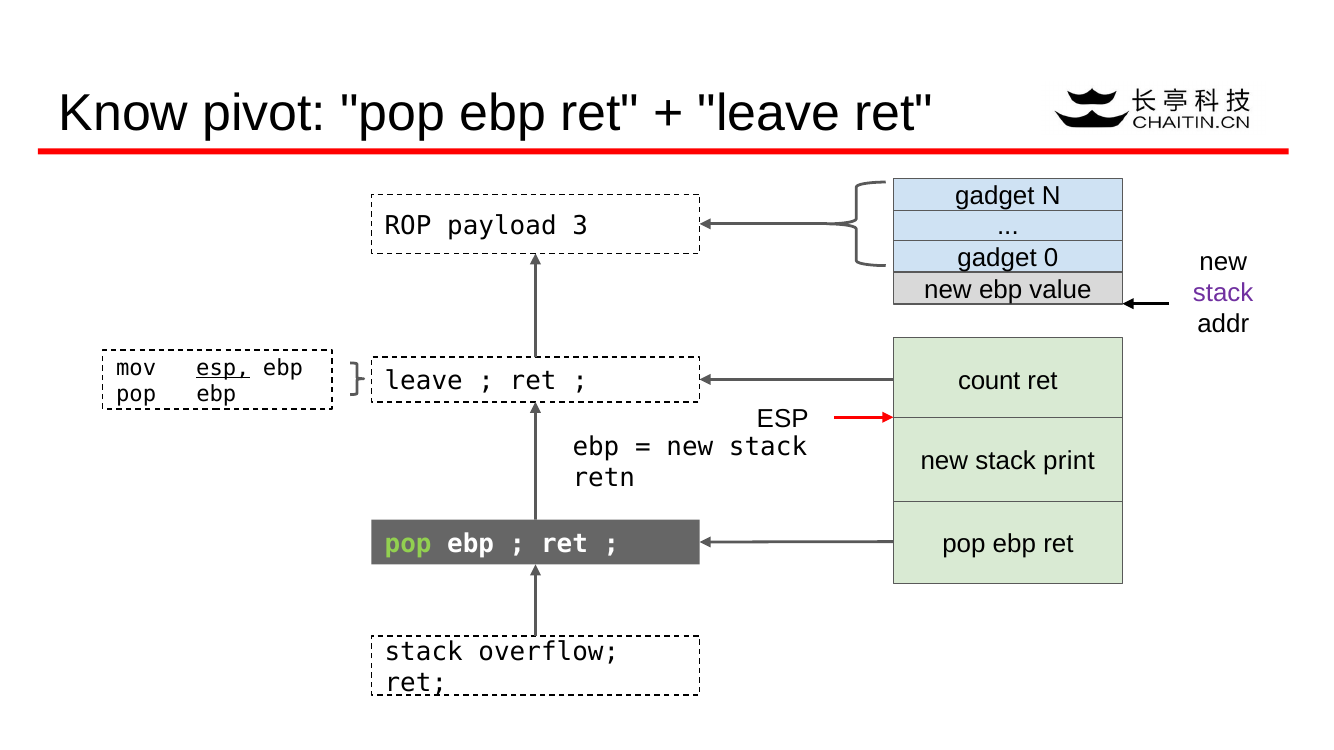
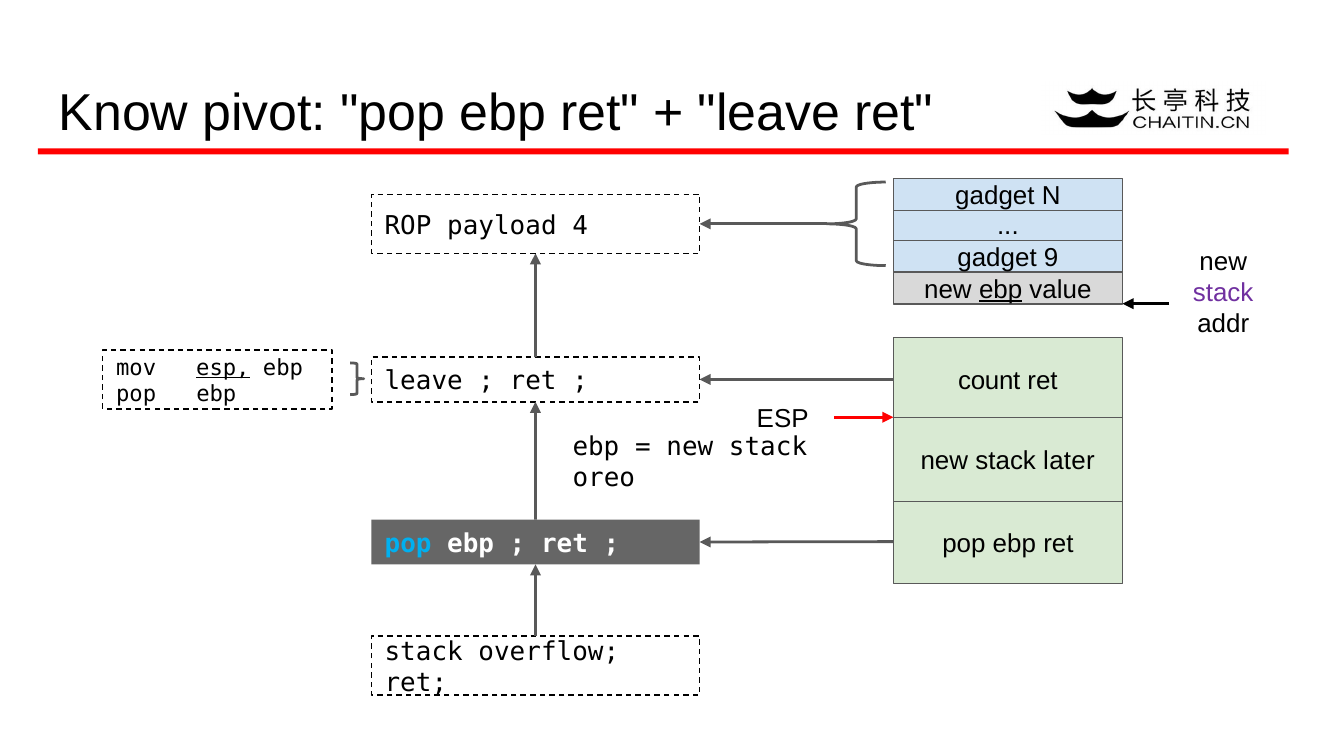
3: 3 -> 4
0: 0 -> 9
ebp at (1001, 290) underline: none -> present
print: print -> later
retn: retn -> oreo
pop at (408, 544) colour: light green -> light blue
